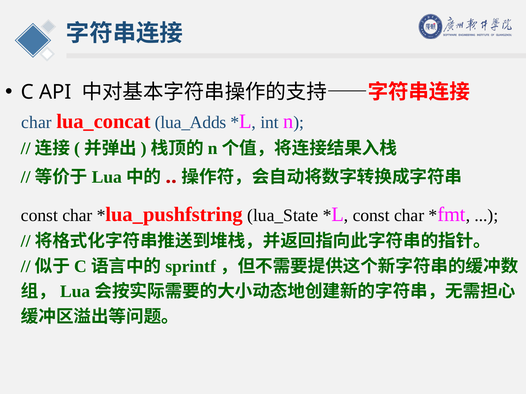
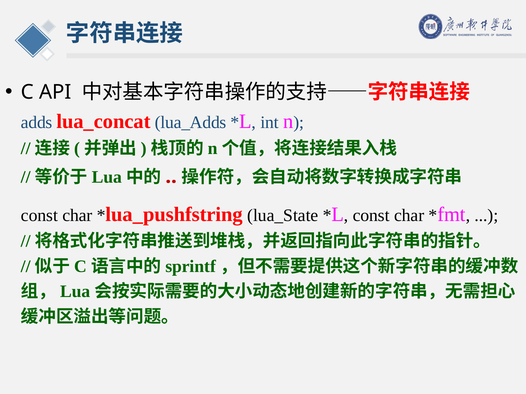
char at (36, 123): char -> adds
